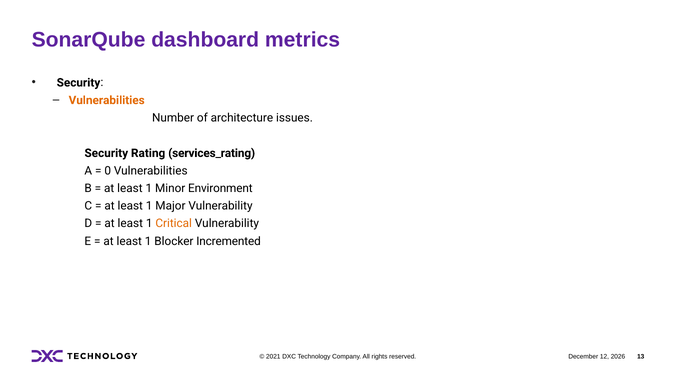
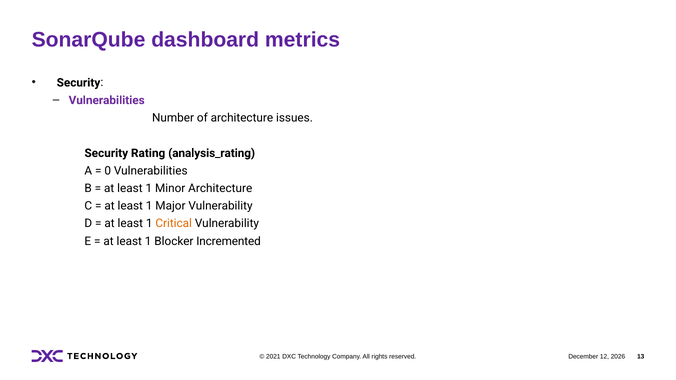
Vulnerabilities at (107, 100) colour: orange -> purple
services_rating: services_rating -> analysis_rating
Minor Environment: Environment -> Architecture
